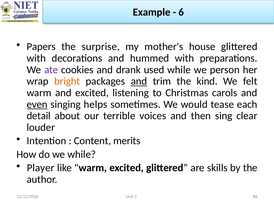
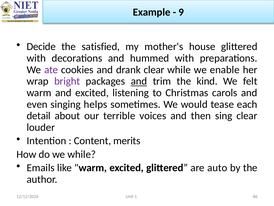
6: 6 -> 9
Papers: Papers -> Decide
surprise: surprise -> satisfied
drank used: used -> clear
person: person -> enable
bright colour: orange -> purple
even underline: present -> none
Player: Player -> Emails
skills: skills -> auto
